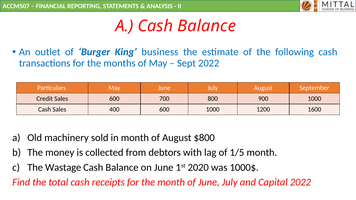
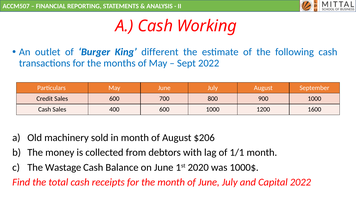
A Cash Balance: Balance -> Working
business: business -> different
$800: $800 -> $206
1/5: 1/5 -> 1/1
